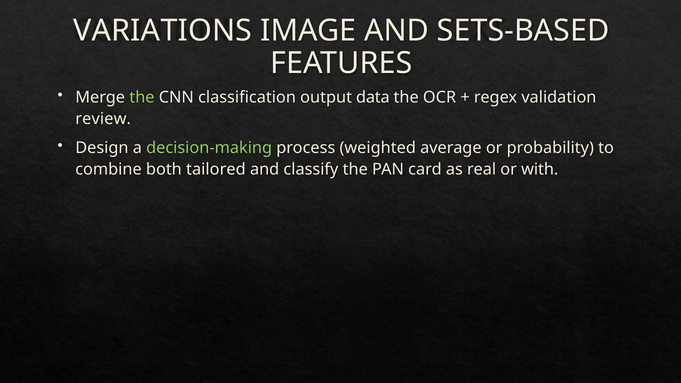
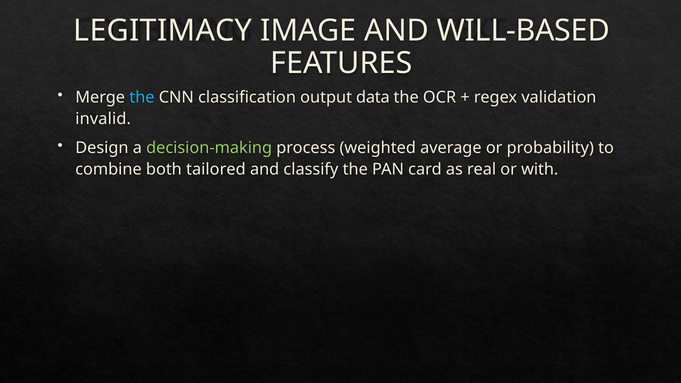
VARIATIONS: VARIATIONS -> LEGITIMACY
SETS-BASED: SETS-BASED -> WILL-BASED
the at (142, 97) colour: light green -> light blue
review: review -> invalid
